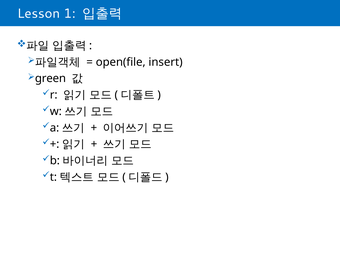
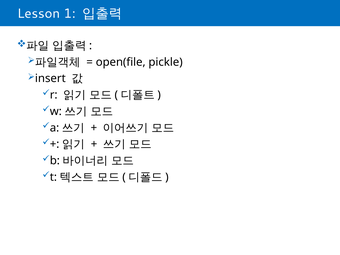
insert: insert -> pickle
green: green -> insert
